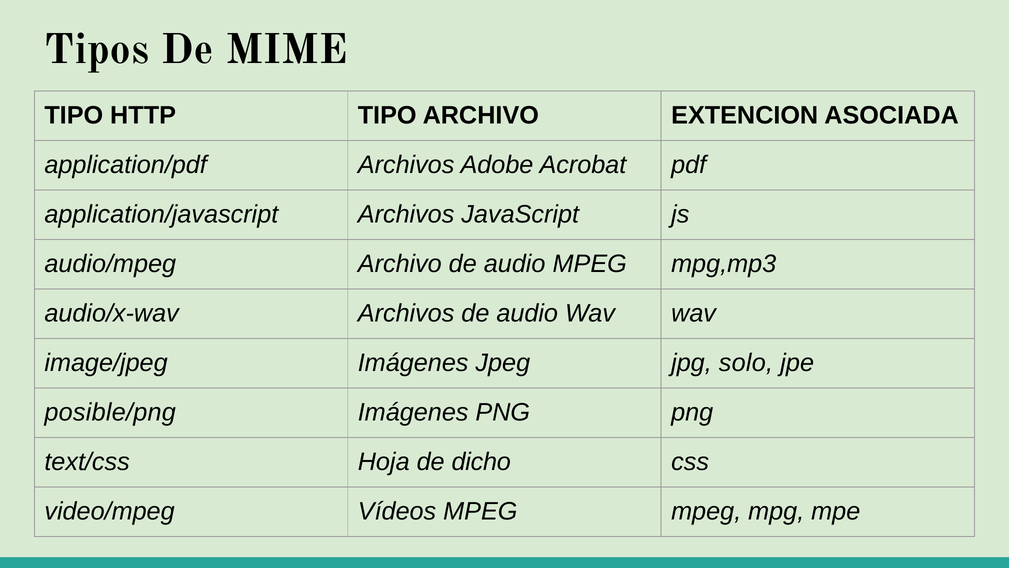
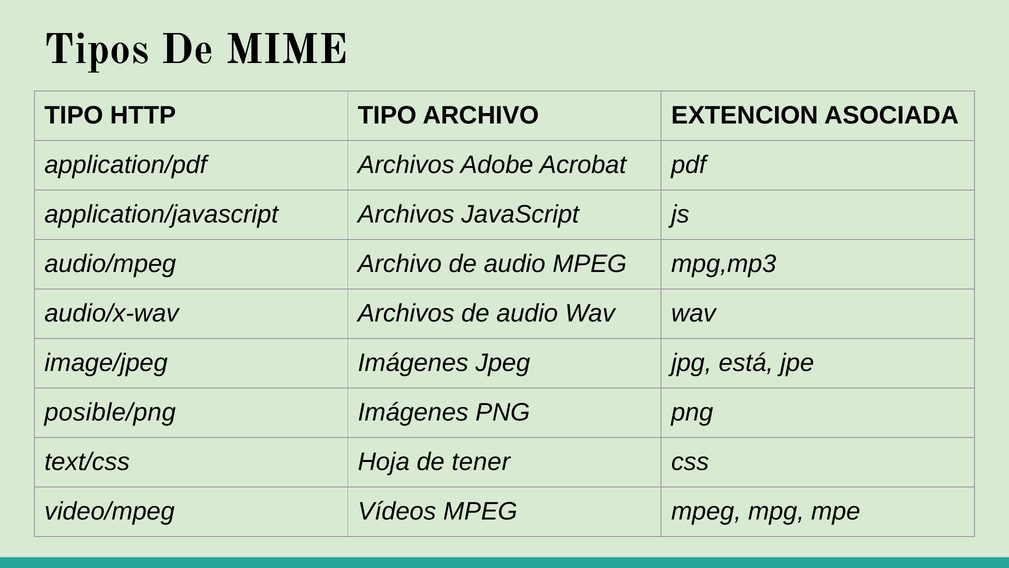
solo: solo -> está
dicho: dicho -> tener
